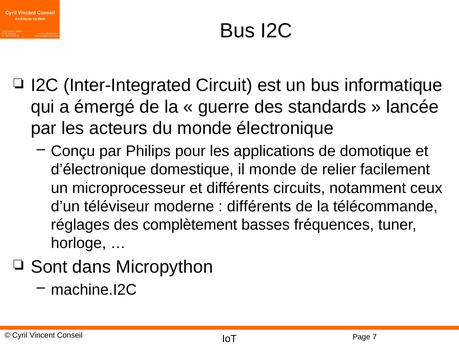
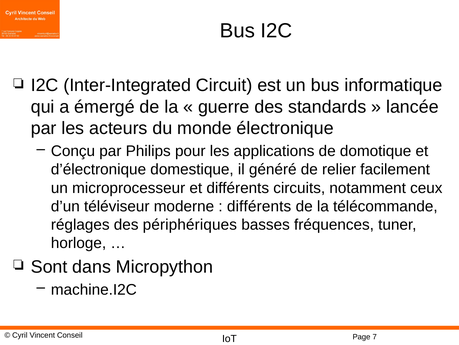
il monde: monde -> généré
complètement: complètement -> périphériques
